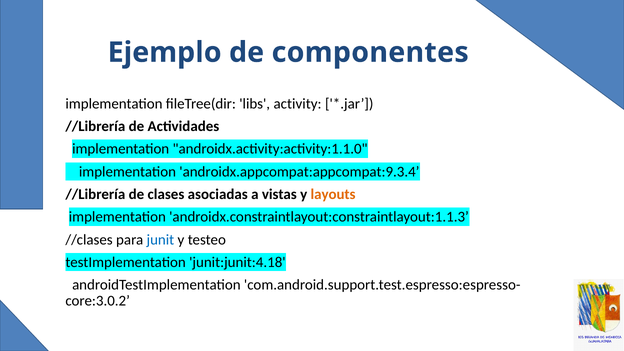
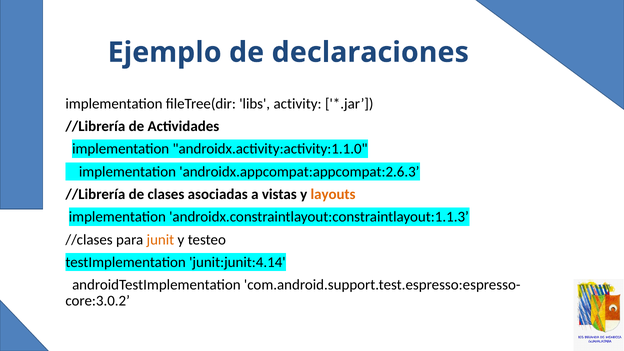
componentes: componentes -> declaraciones
androidx.appcompat:appcompat:9.3.4: androidx.appcompat:appcompat:9.3.4 -> androidx.appcompat:appcompat:2.6.3
junit colour: blue -> orange
junit:junit:4.18: junit:junit:4.18 -> junit:junit:4.14
